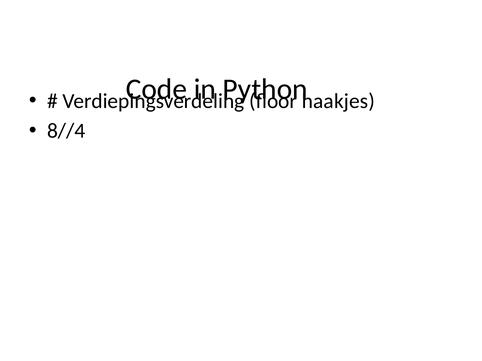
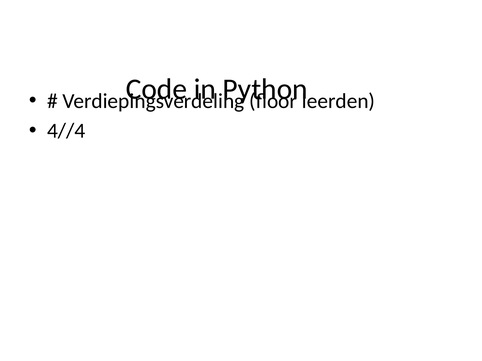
haakjes: haakjes -> leerden
8//4: 8//4 -> 4//4
